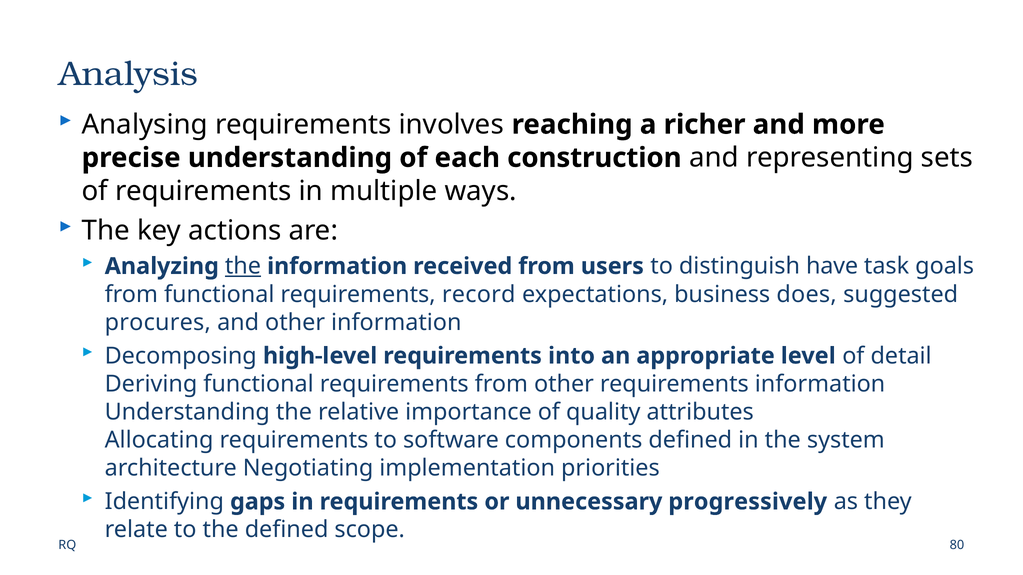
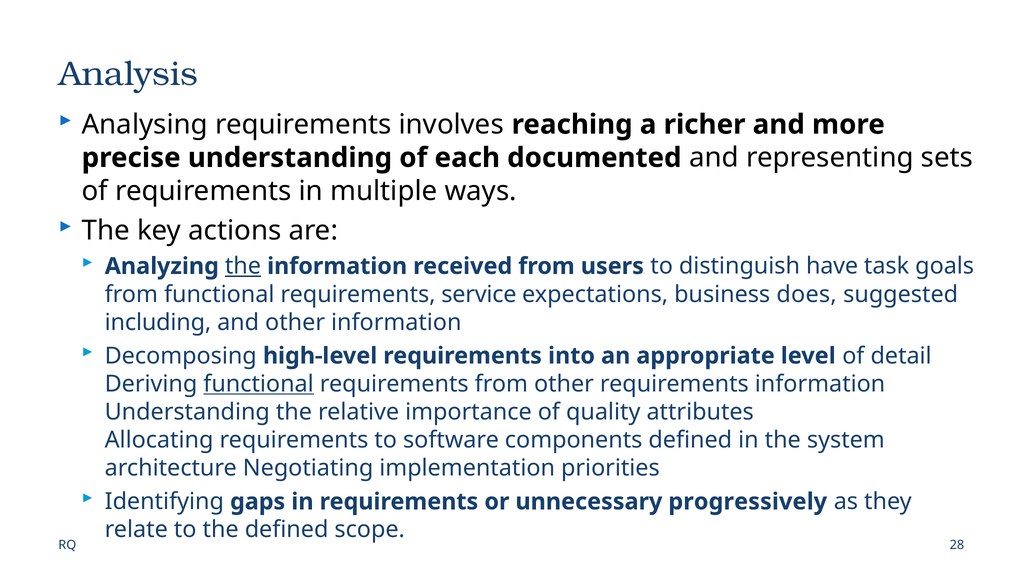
construction: construction -> documented
record: record -> service
procures: procures -> including
functional at (259, 384) underline: none -> present
80: 80 -> 28
